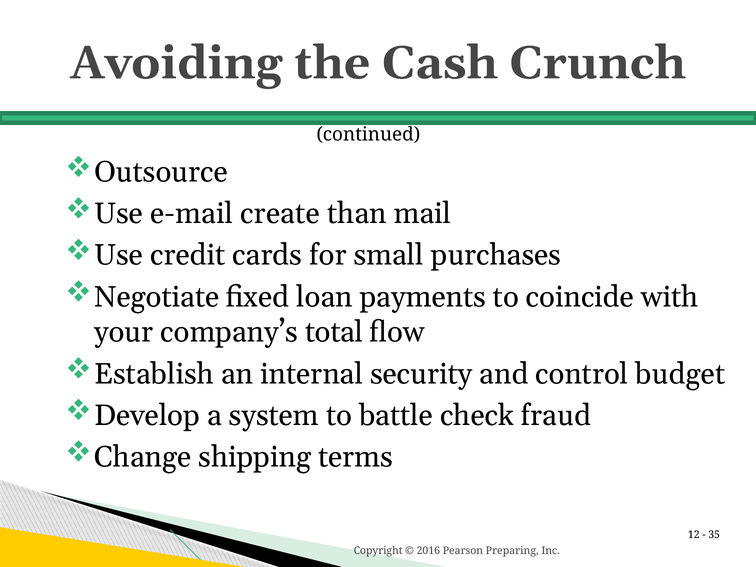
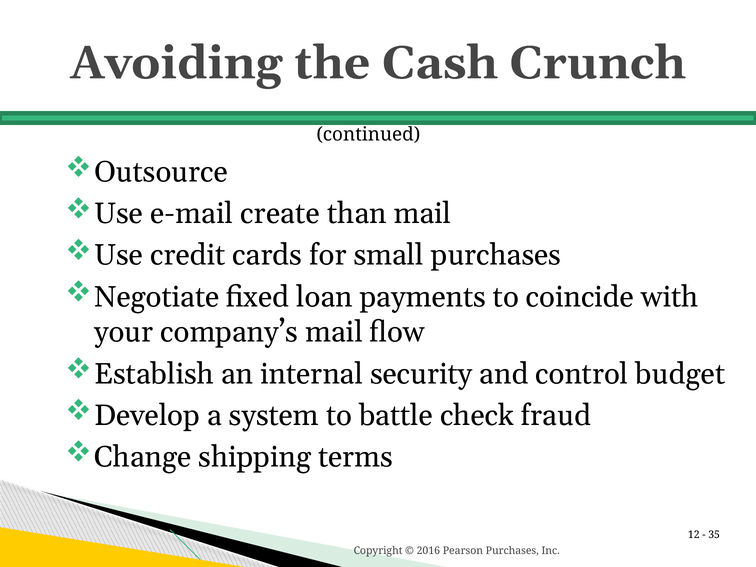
company’s total: total -> mail
Pearson Preparing: Preparing -> Purchases
